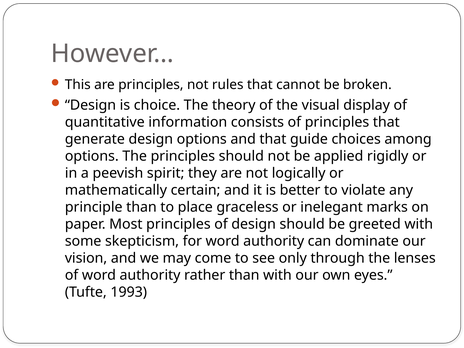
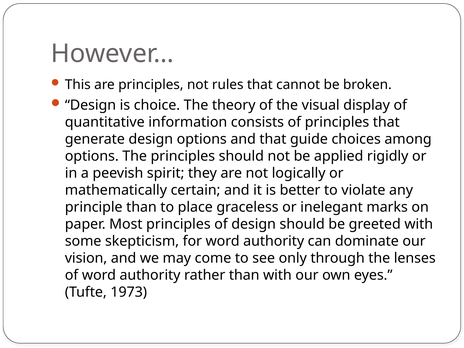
1993: 1993 -> 1973
